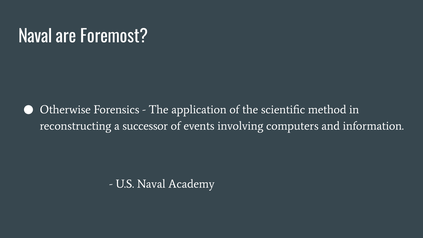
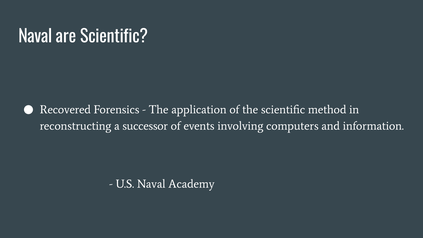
are Foremost: Foremost -> Scientific
Otherwise: Otherwise -> Recovered
